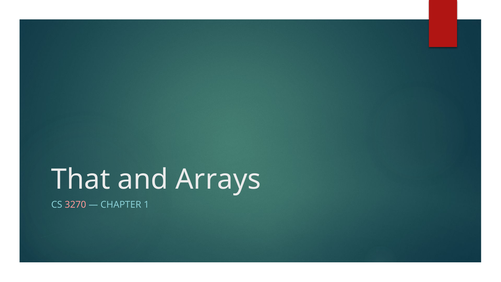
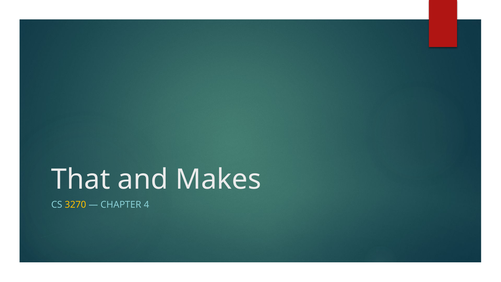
Arrays: Arrays -> Makes
3270 colour: pink -> yellow
1: 1 -> 4
